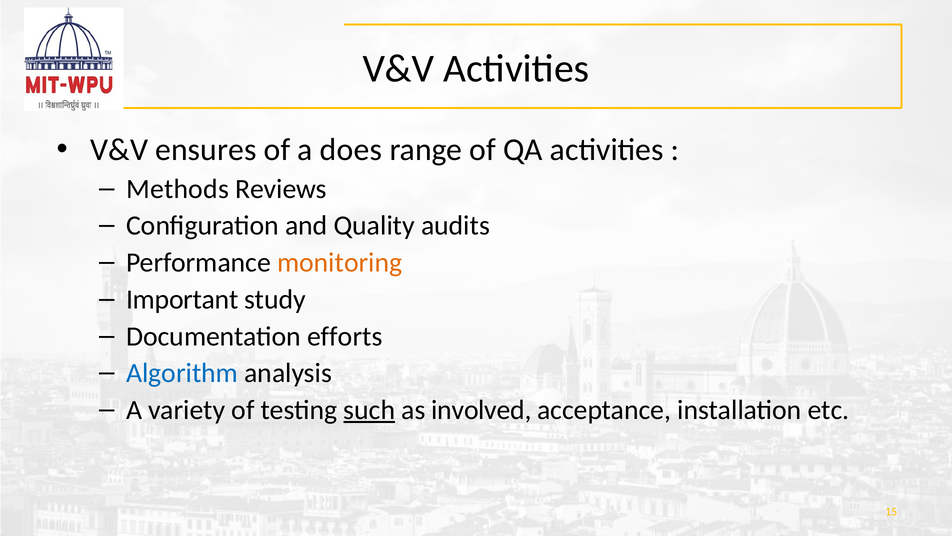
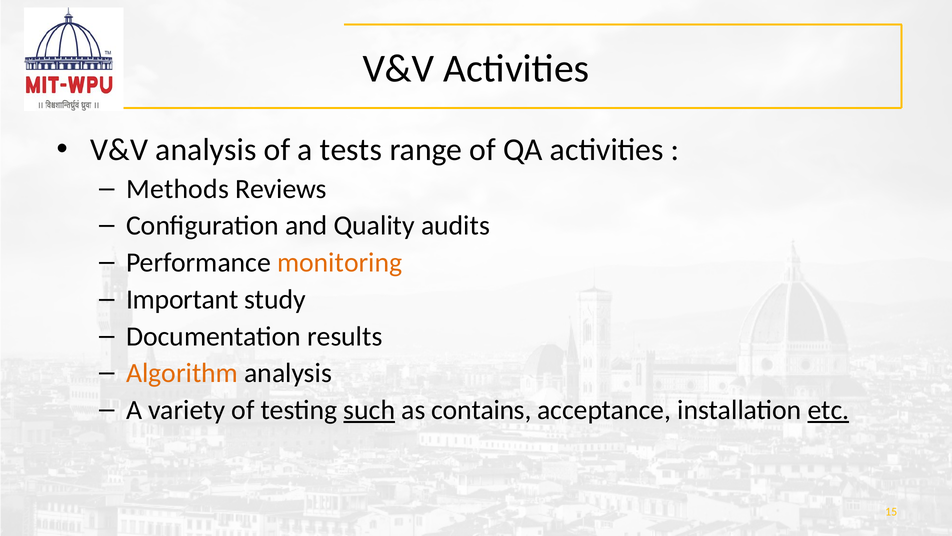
V&V ensures: ensures -> analysis
does: does -> tests
efforts: efforts -> results
Algorithm colour: blue -> orange
involved: involved -> contains
etc underline: none -> present
